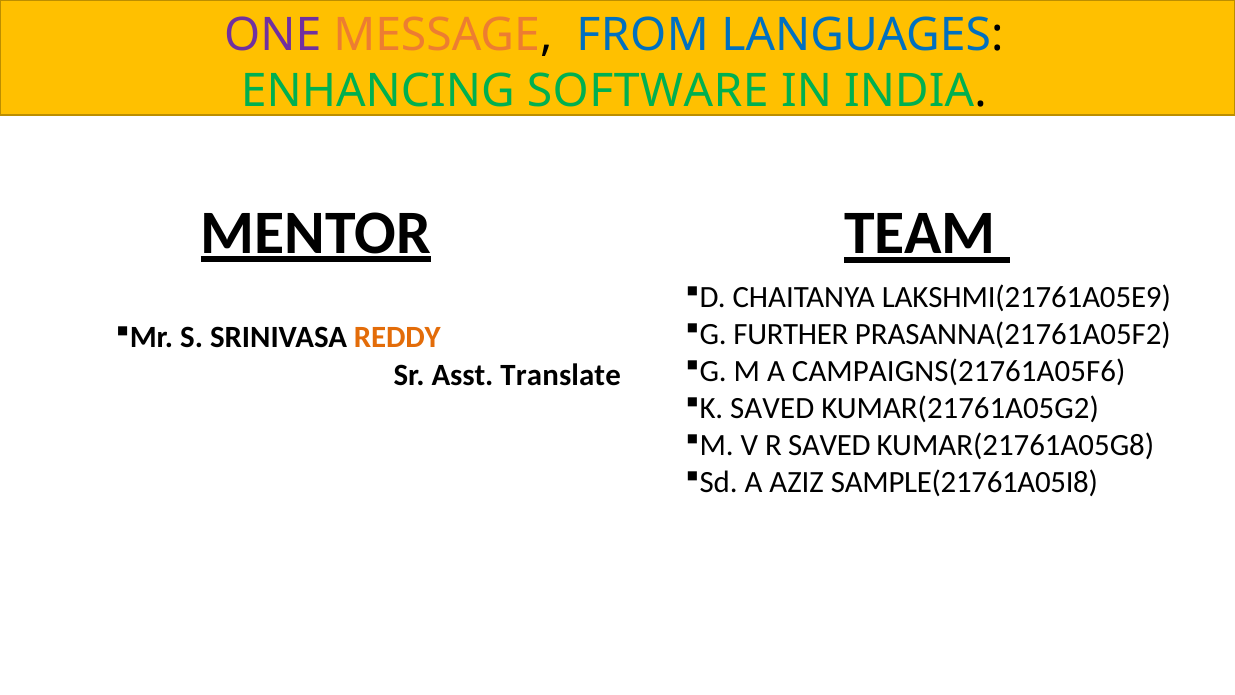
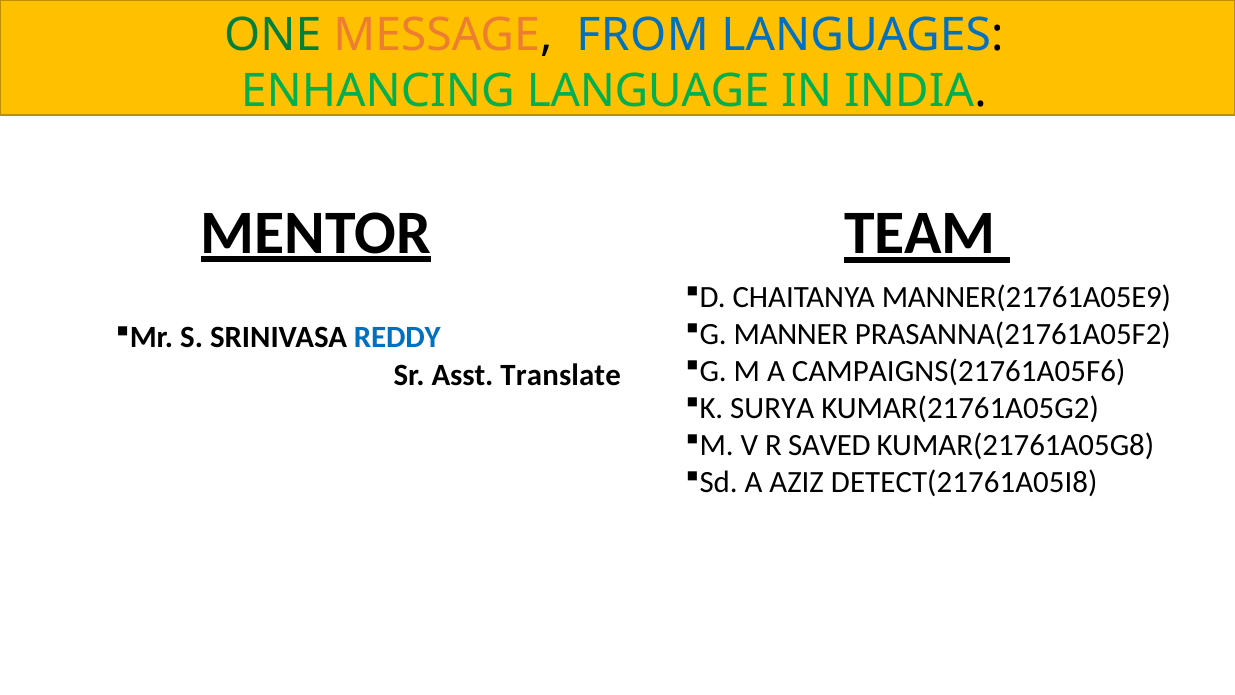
ONE colour: purple -> green
SOFTWARE: SOFTWARE -> LANGUAGE
LAKSHMI(21761A05E9: LAKSHMI(21761A05E9 -> MANNER(21761A05E9
FURTHER: FURTHER -> MANNER
REDDY colour: orange -> blue
K SAVED: SAVED -> SURYA
SAMPLE(21761A05I8: SAMPLE(21761A05I8 -> DETECT(21761A05I8
